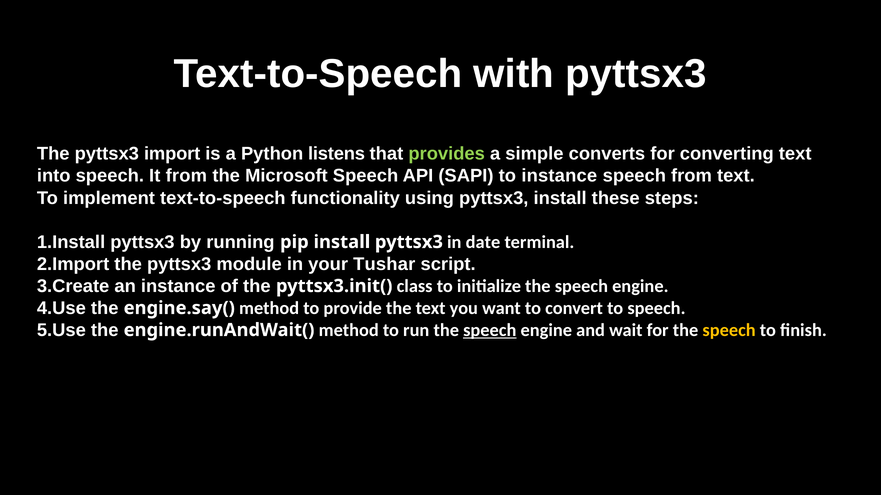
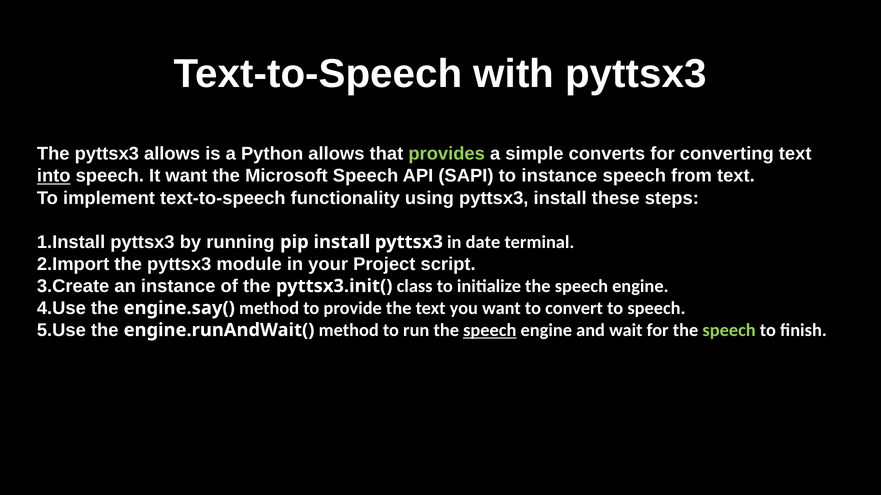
pyttsx3 import: import -> allows
Python listens: listens -> allows
into underline: none -> present
It from: from -> want
Tushar: Tushar -> Project
speech at (729, 330) colour: yellow -> light green
